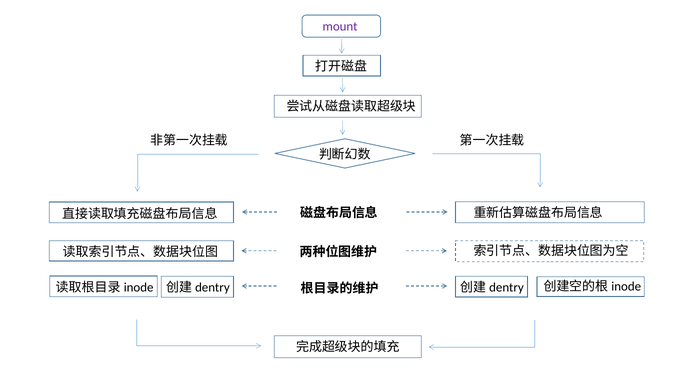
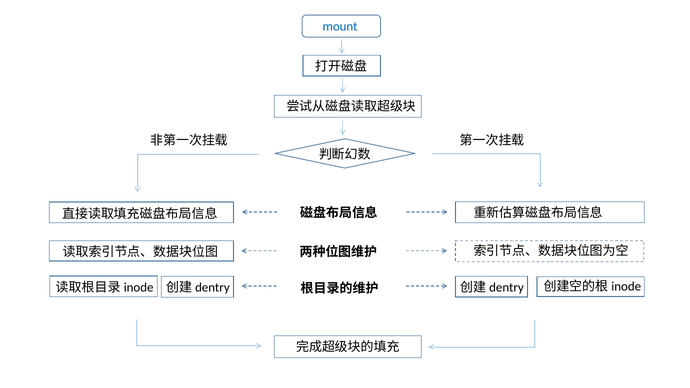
mount colour: purple -> blue
